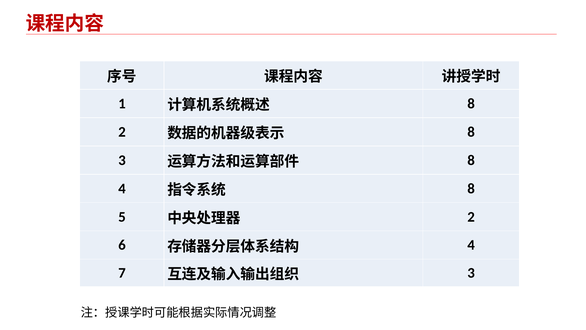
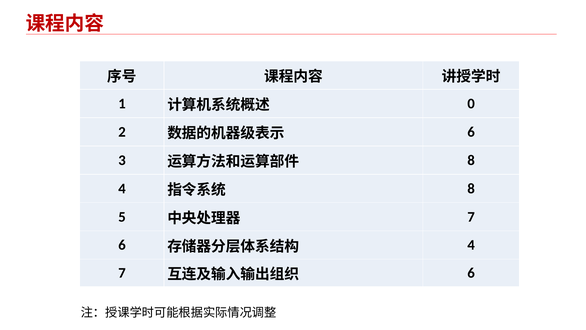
8 at (471, 103): 8 -> 0
8 at (471, 132): 8 -> 6
2 at (471, 217): 2 -> 7
3 at (471, 273): 3 -> 6
